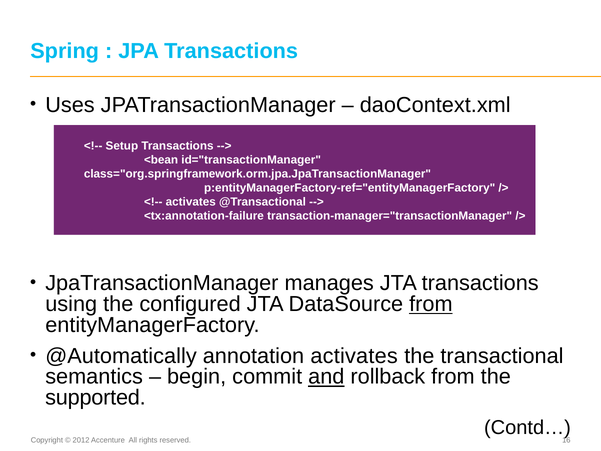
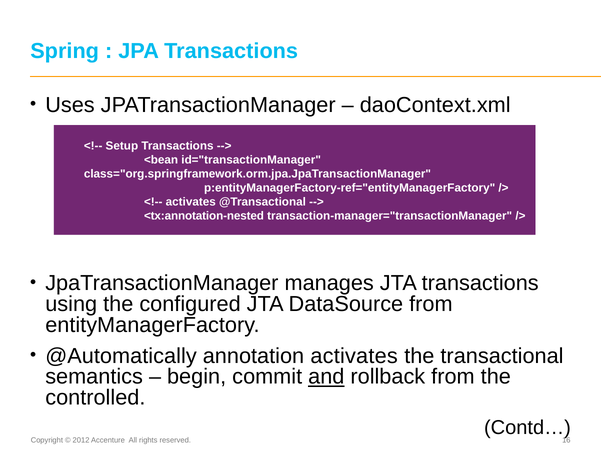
<tx:annotation-failure: <tx:annotation-failure -> <tx:annotation-nested
from at (431, 304) underline: present -> none
supported: supported -> controlled
